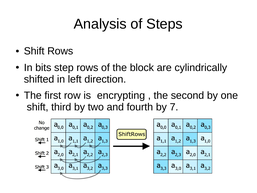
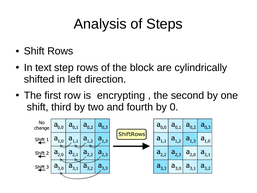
bits: bits -> text
7: 7 -> 0
